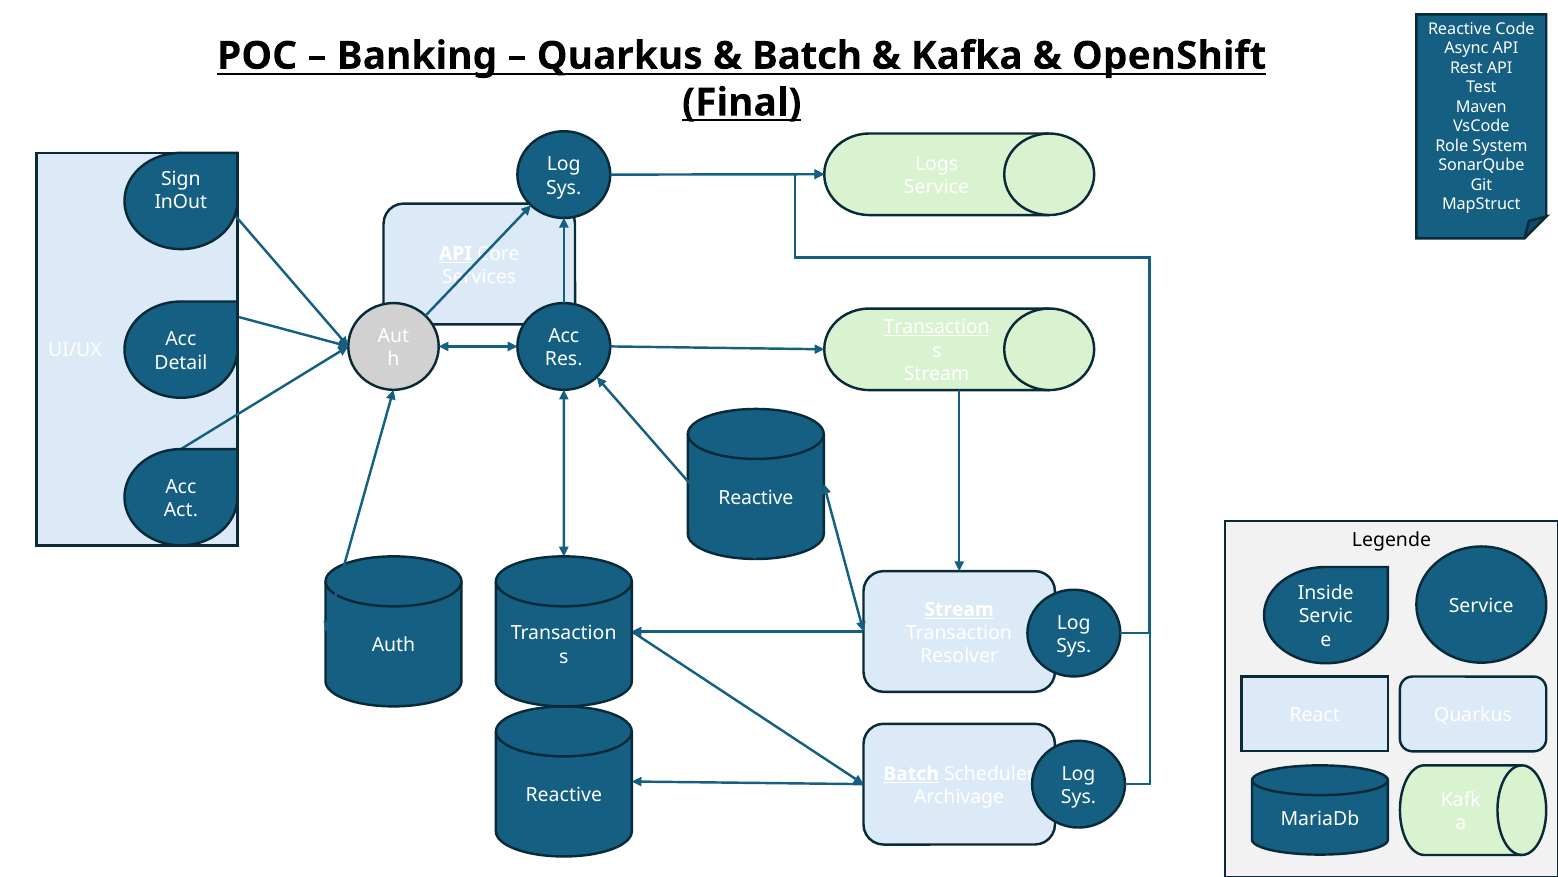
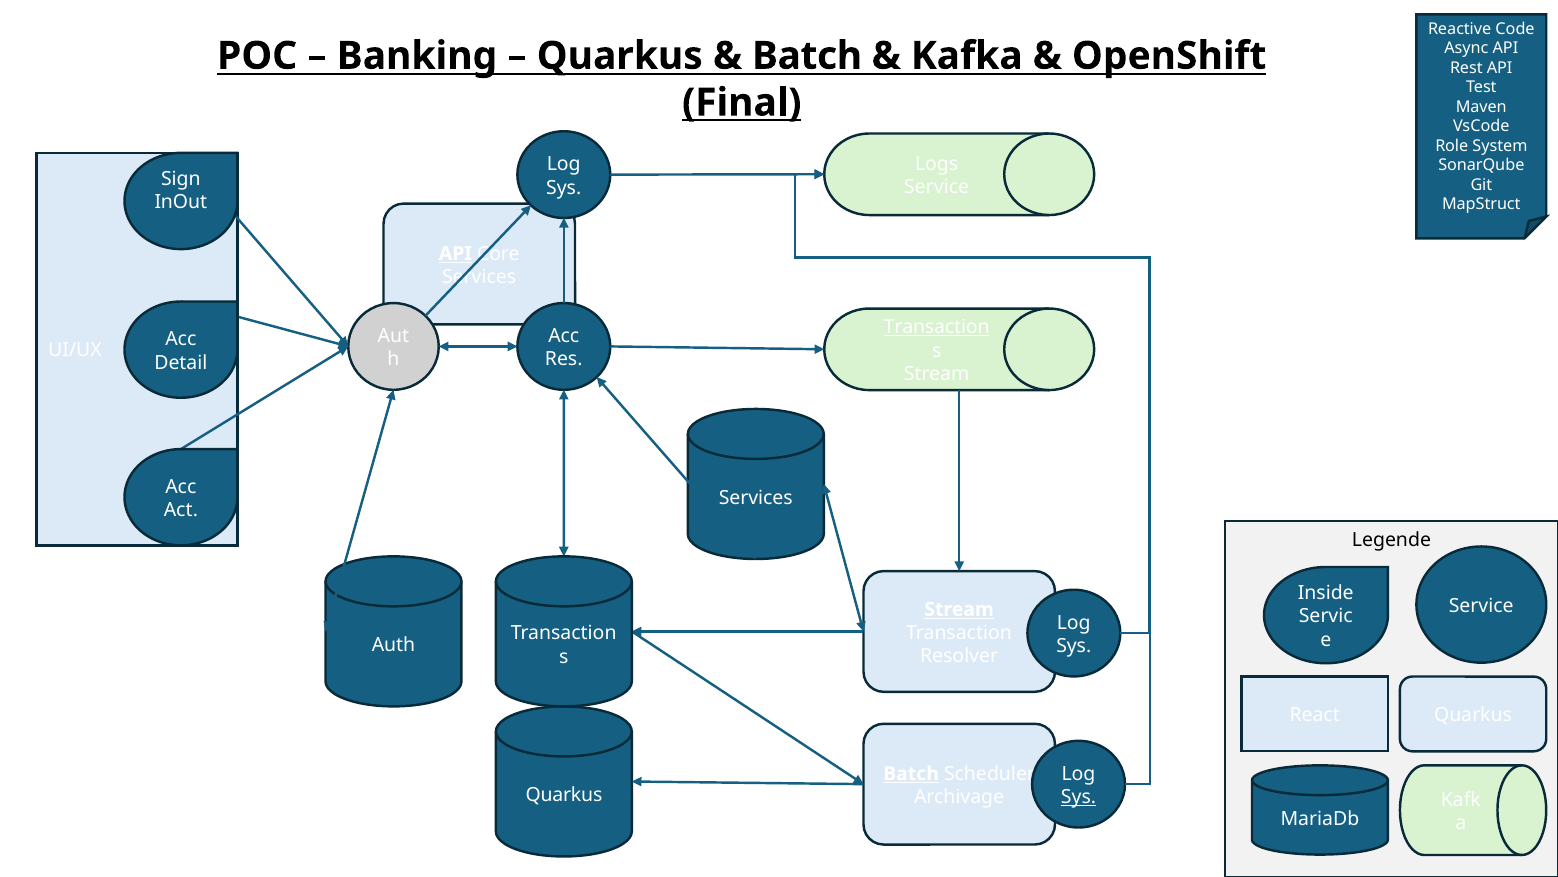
Reactive at (756, 497): Reactive -> Services
Reactive at (564, 795): Reactive -> Quarkus
Sys at (1078, 797) underline: none -> present
